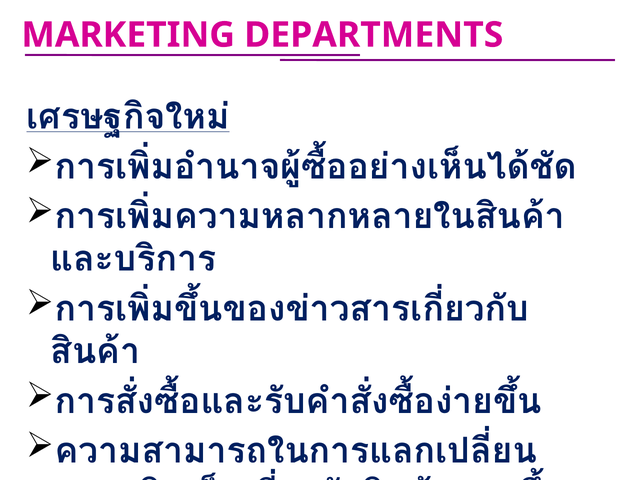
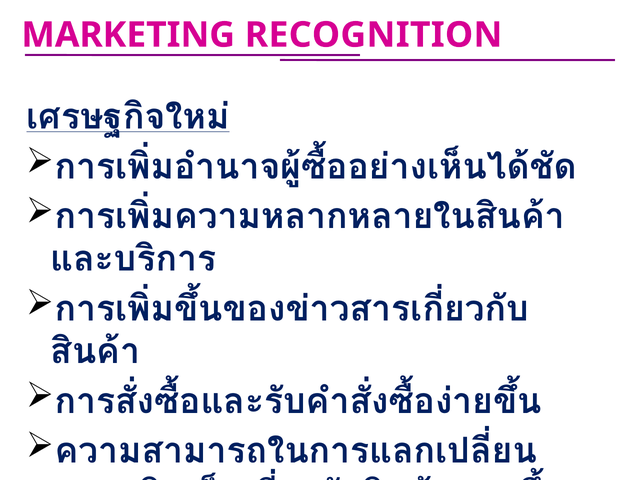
DEPARTMENTS: DEPARTMENTS -> RECOGNITION
